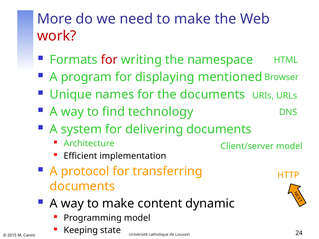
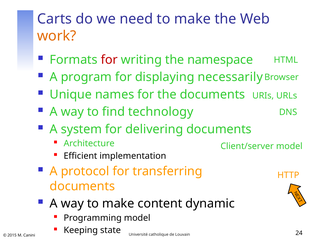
More: More -> Carts
work colour: red -> orange
mentioned: mentioned -> necessarily
